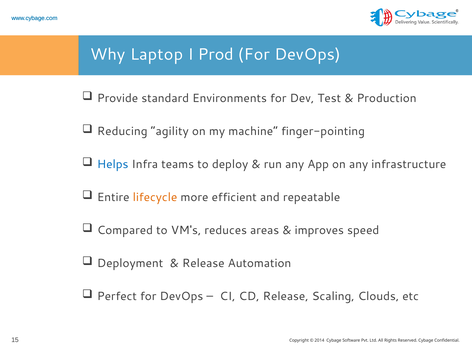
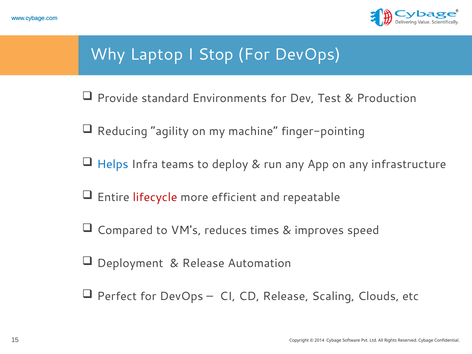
Prod: Prod -> Stop
lifecycle colour: orange -> red
areas: areas -> times
